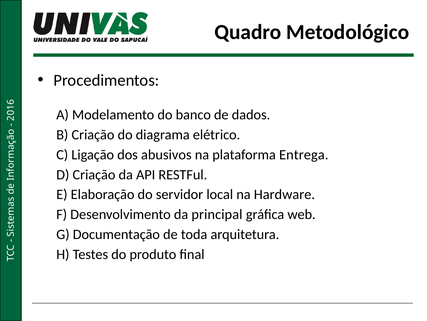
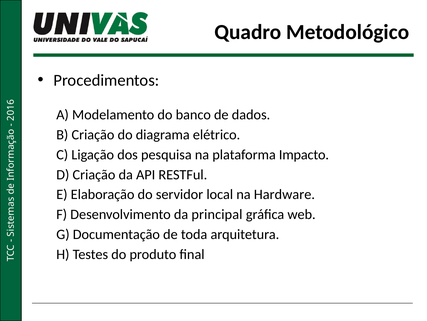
abusivos: abusivos -> pesquisa
Entrega: Entrega -> Impacto
